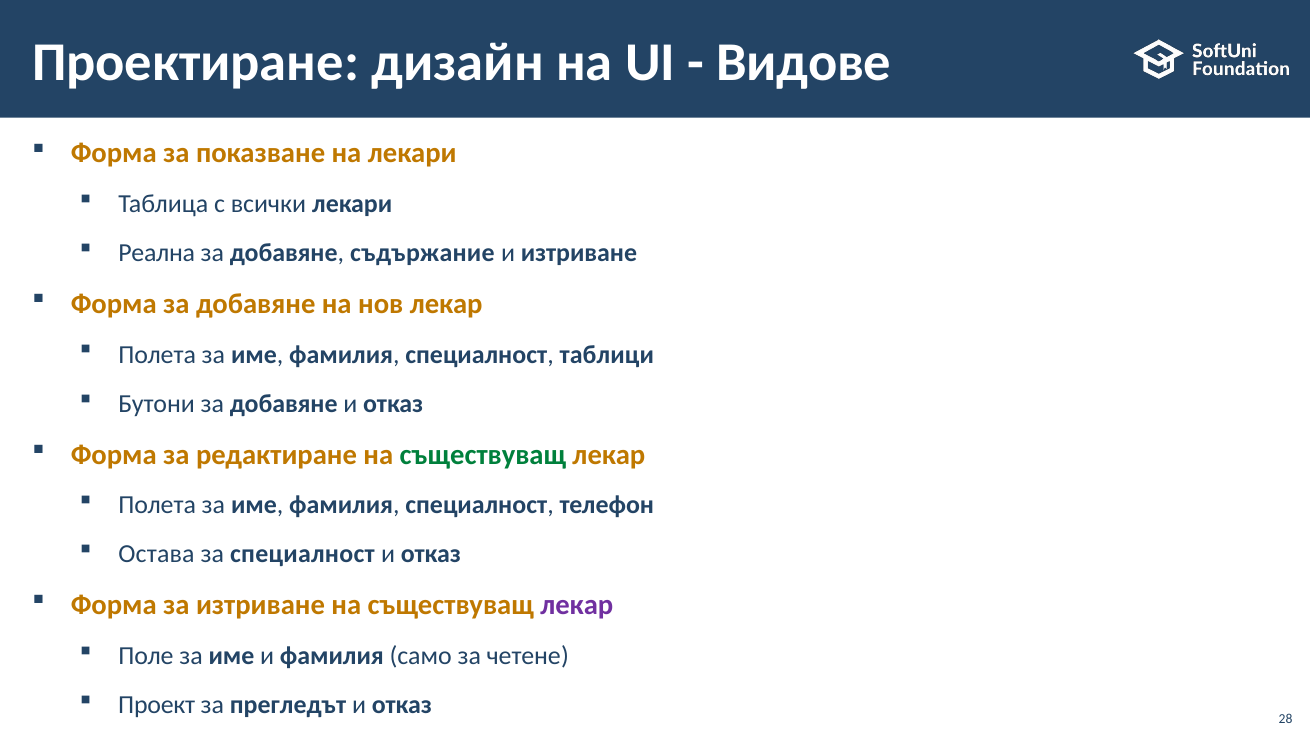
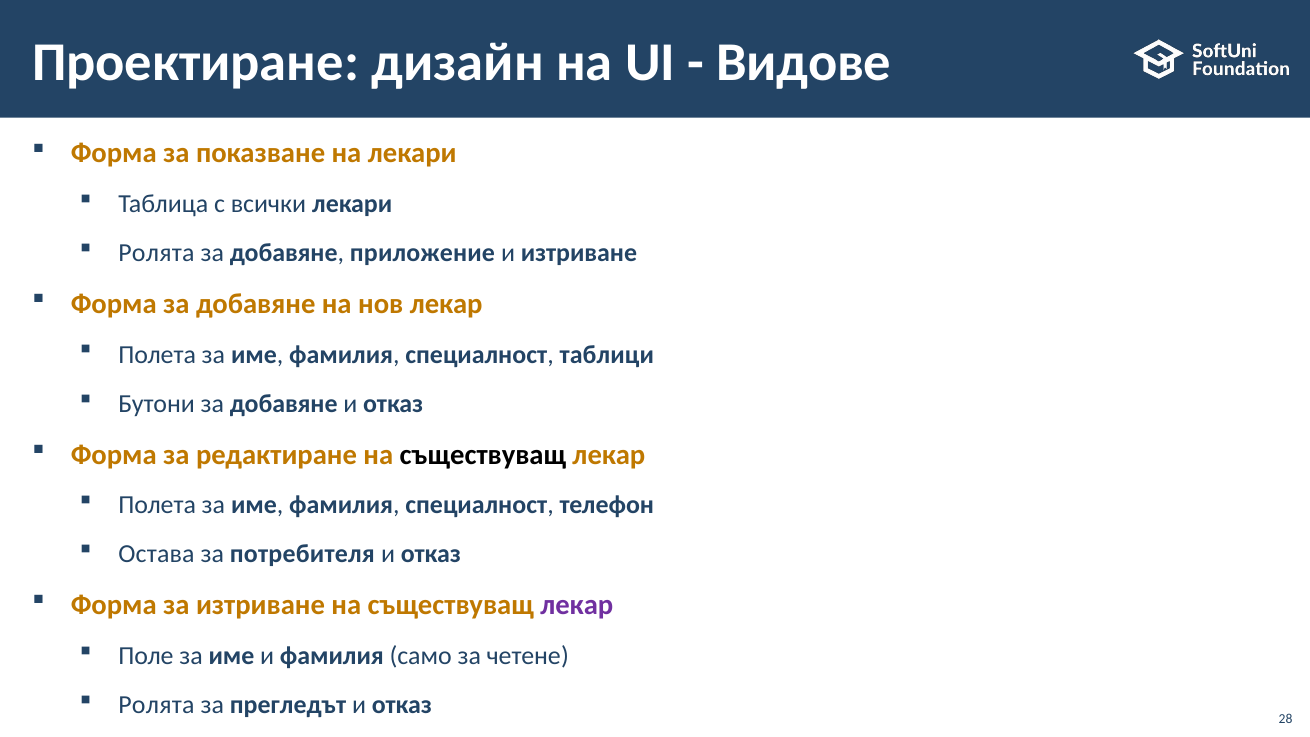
Реална at (157, 253): Реална -> Ролята
съдържание: съдържание -> приложение
съществуващ at (483, 454) colour: green -> black
за специалност: специалност -> потребителя
Проект at (157, 705): Проект -> Ролята
